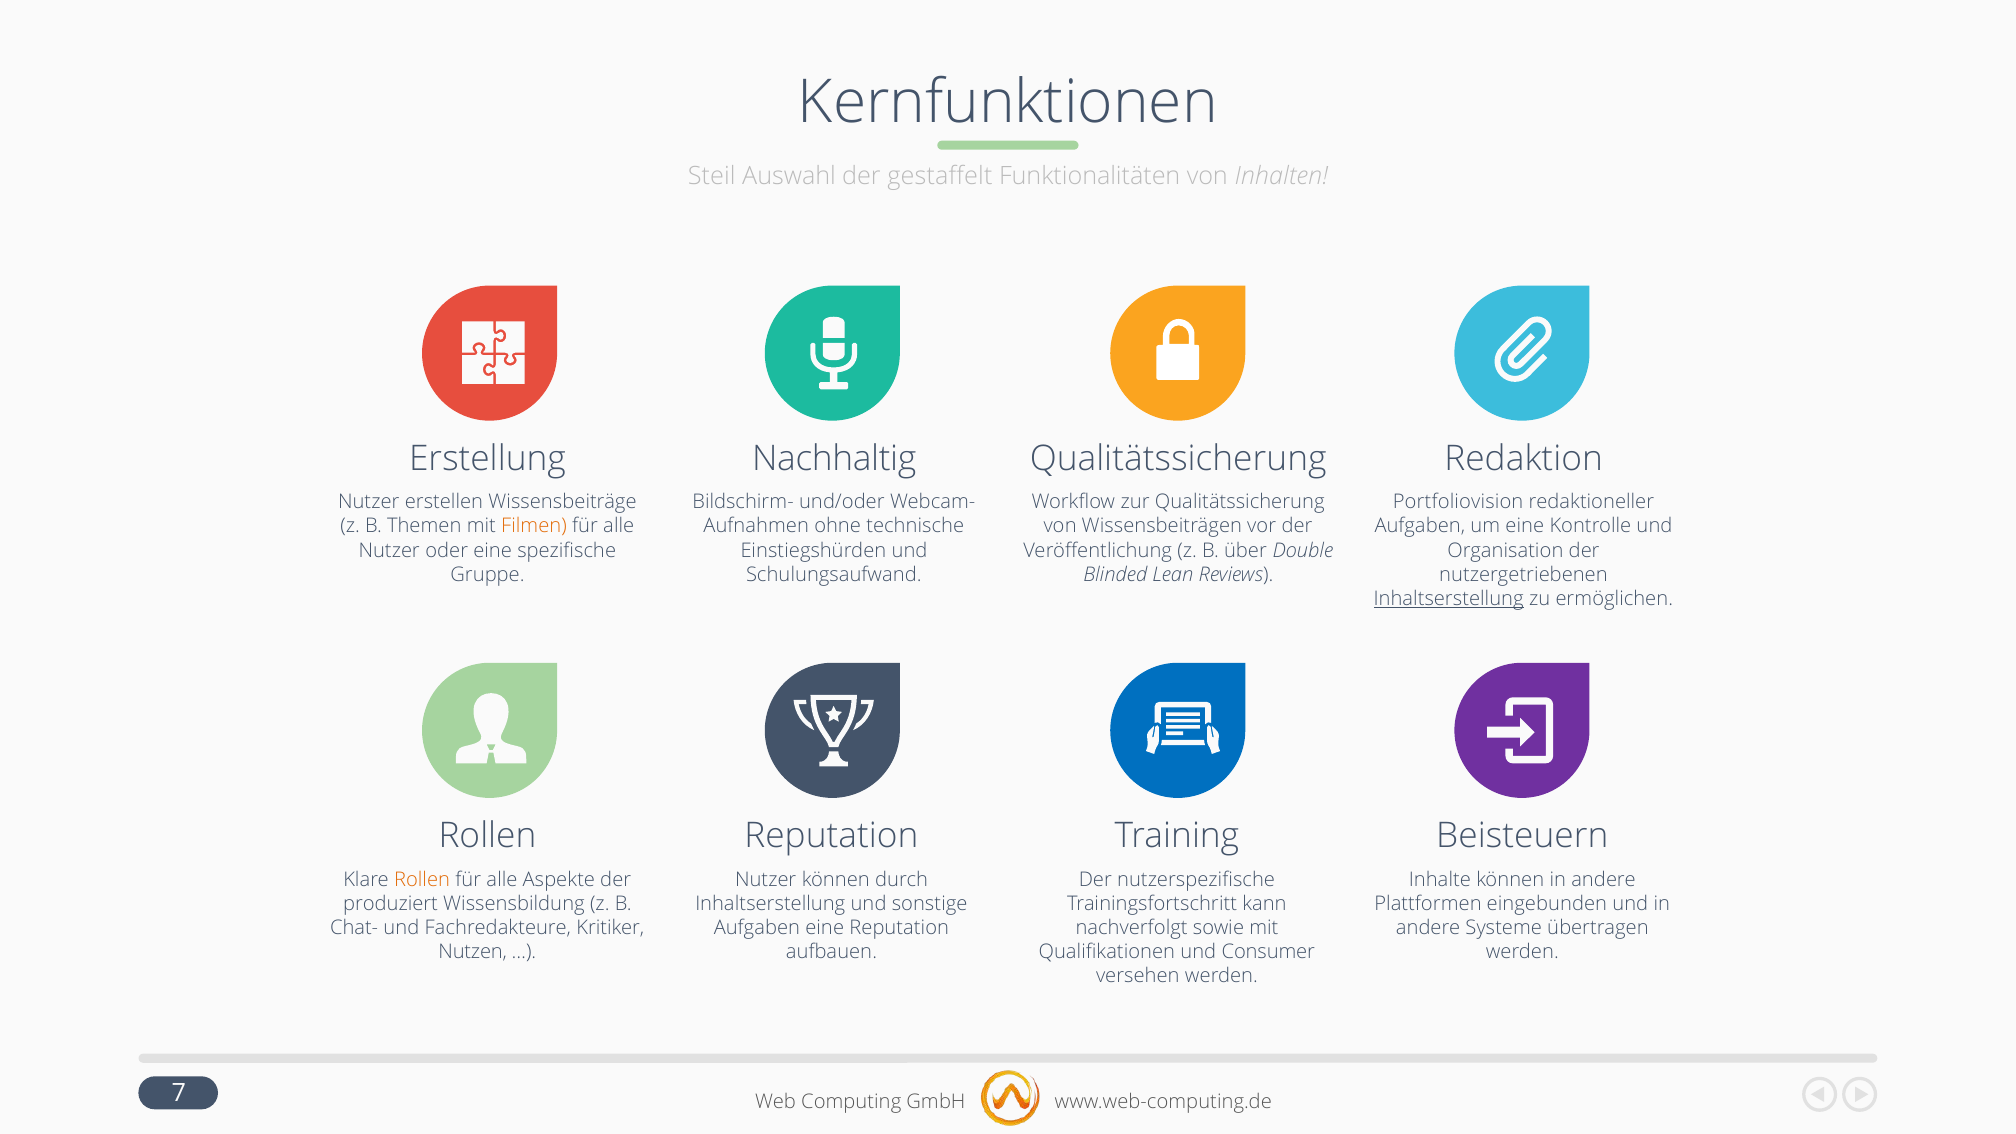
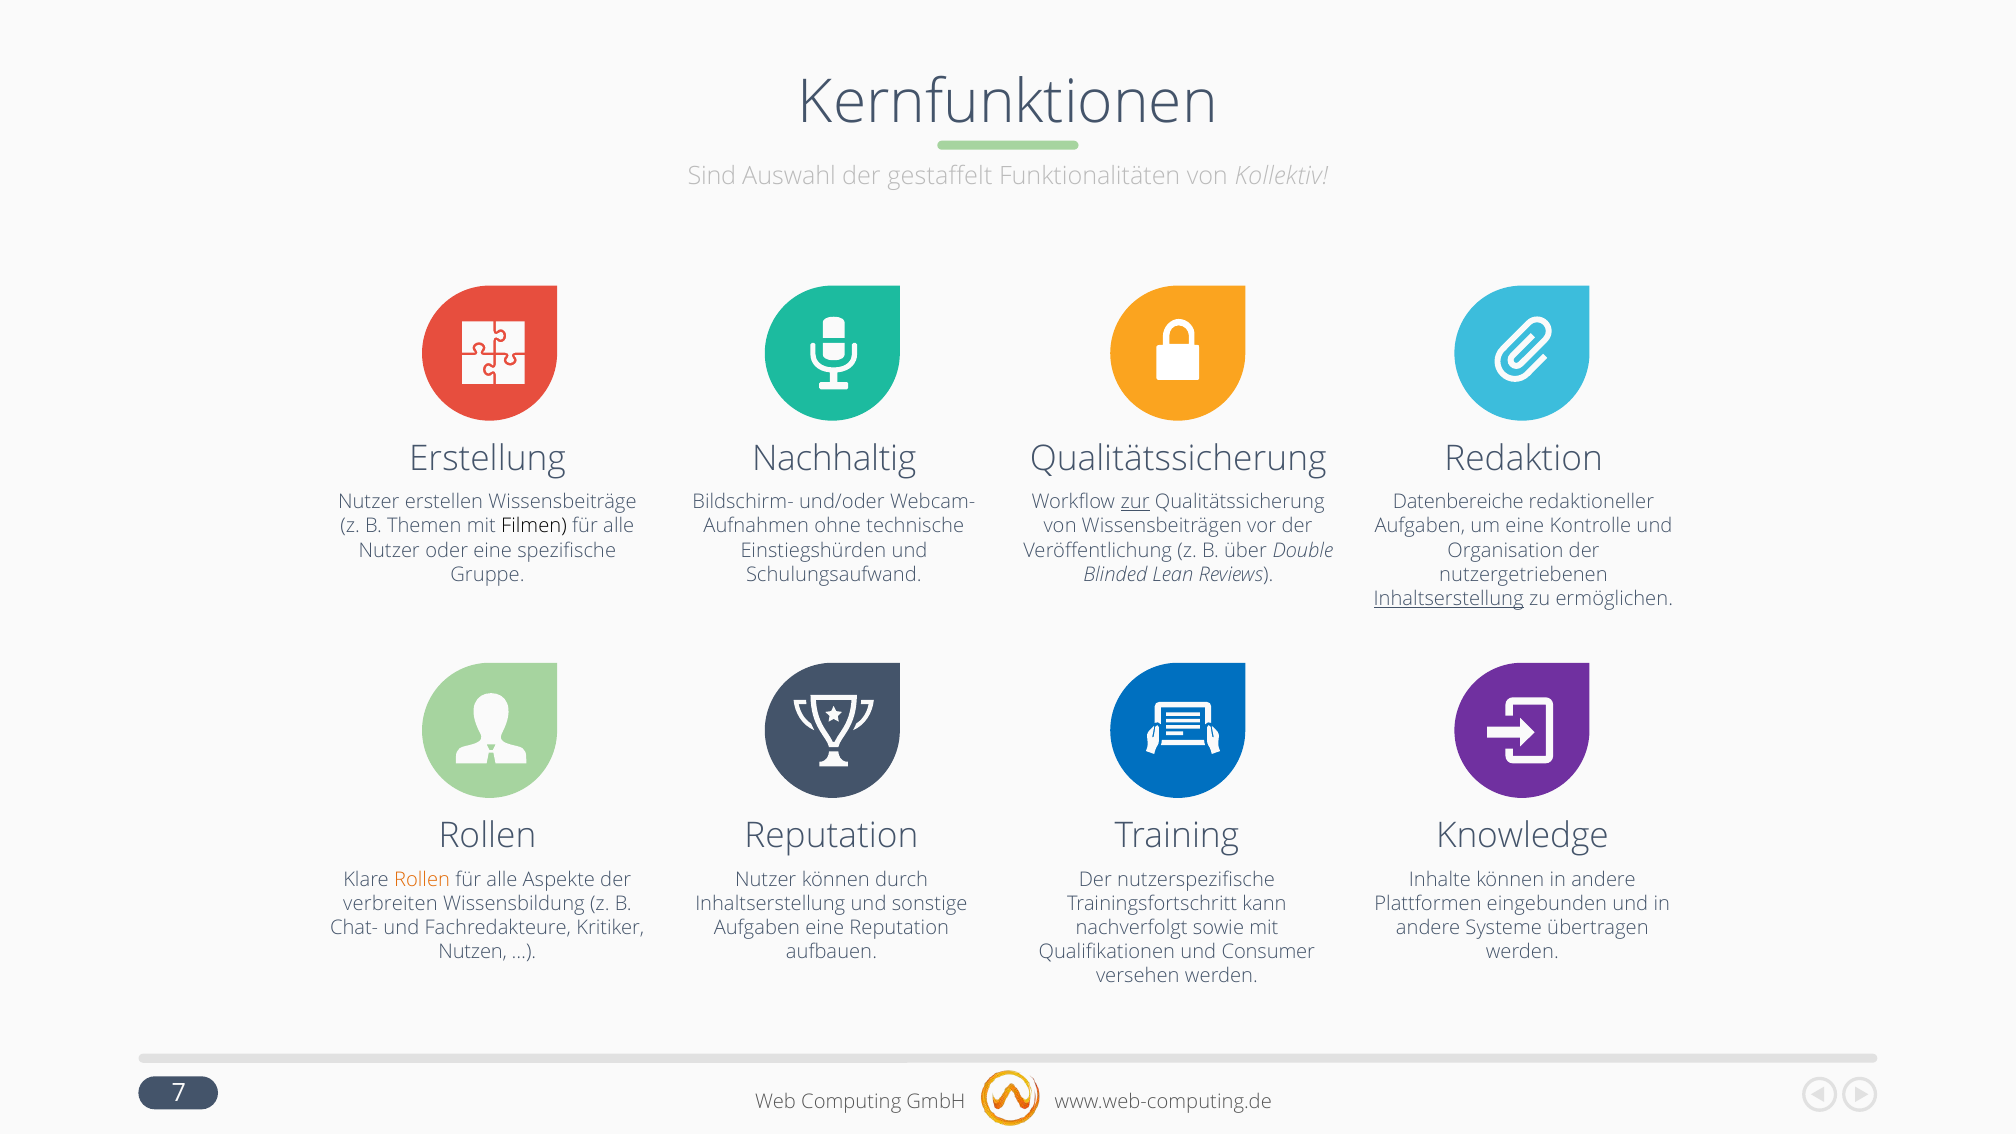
Steil: Steil -> Sind
Inhalten: Inhalten -> Kollektiv
zur underline: none -> present
Portfoliovision: Portfoliovision -> Datenbereiche
Filmen colour: orange -> black
Beisteuern: Beisteuern -> Knowledge
produziert: produziert -> verbreiten
